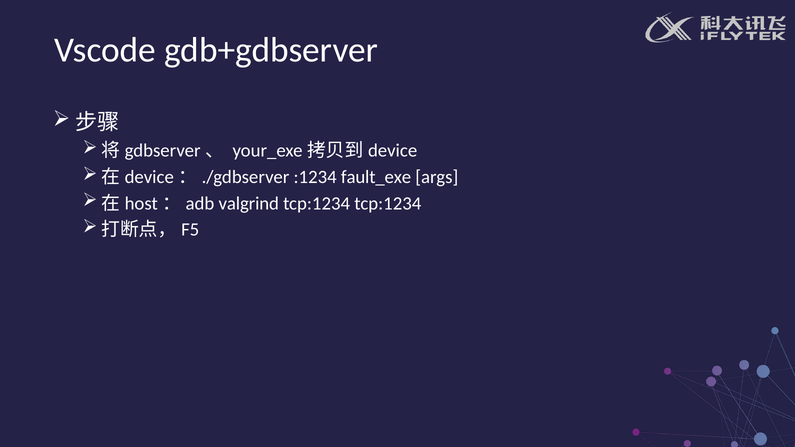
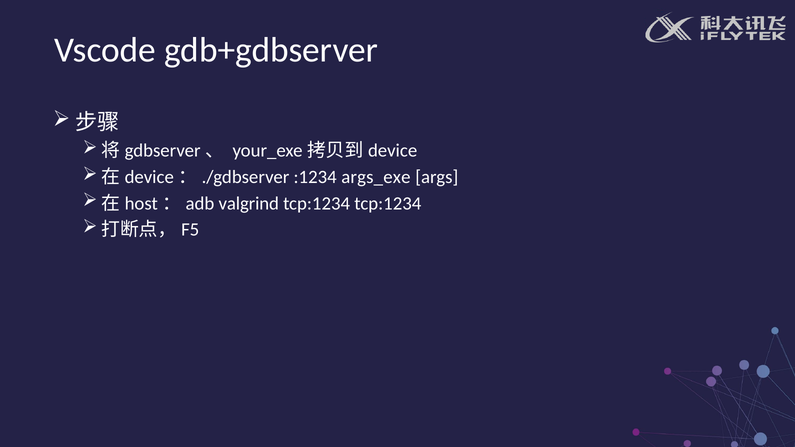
fault_exe: fault_exe -> args_exe
